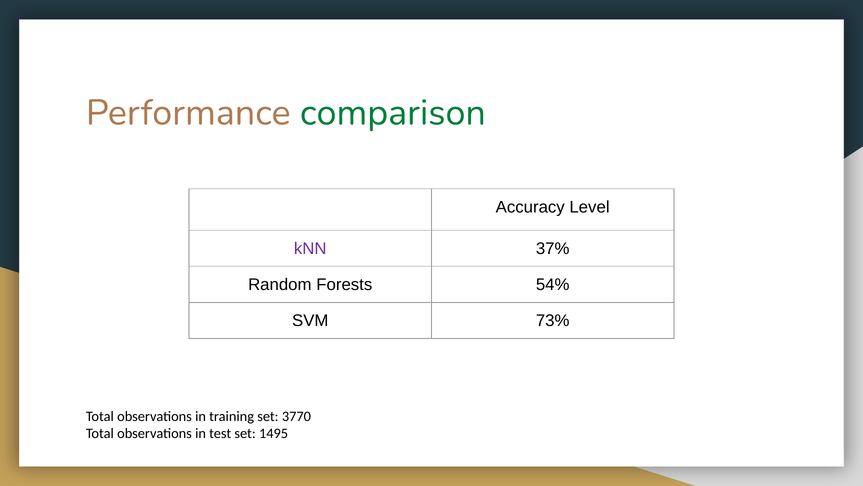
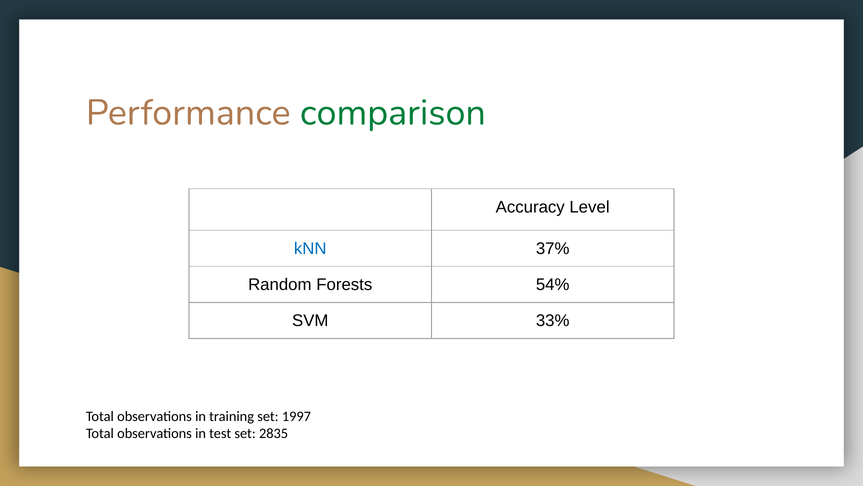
kNN colour: purple -> blue
73%: 73% -> 33%
3770: 3770 -> 1997
1495: 1495 -> 2835
